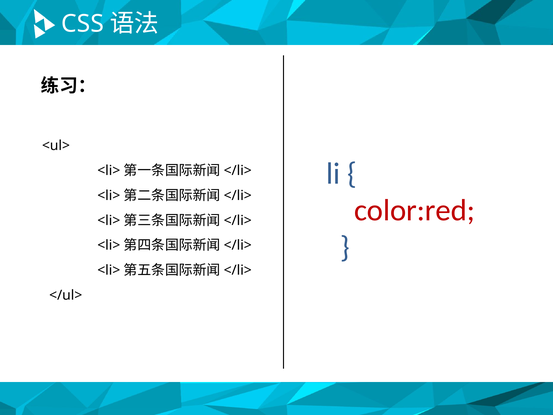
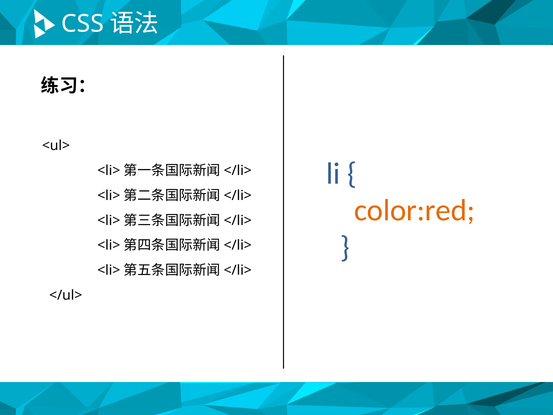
color:red colour: red -> orange
